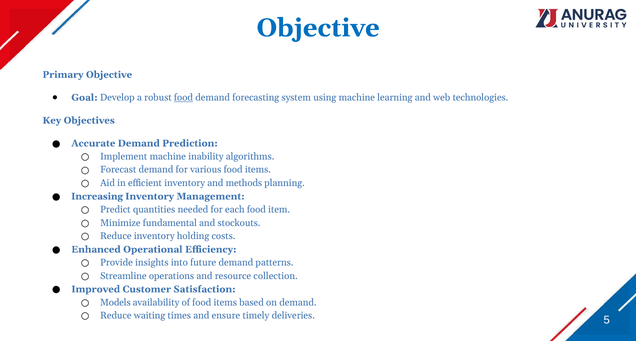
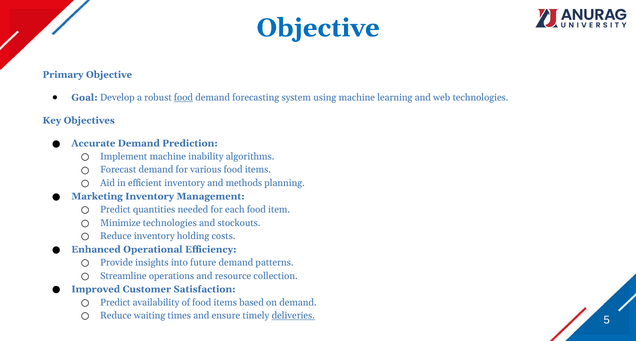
Increasing: Increasing -> Marketing
Minimize fundamental: fundamental -> technologies
Models at (115, 303): Models -> Predict
deliveries underline: none -> present
